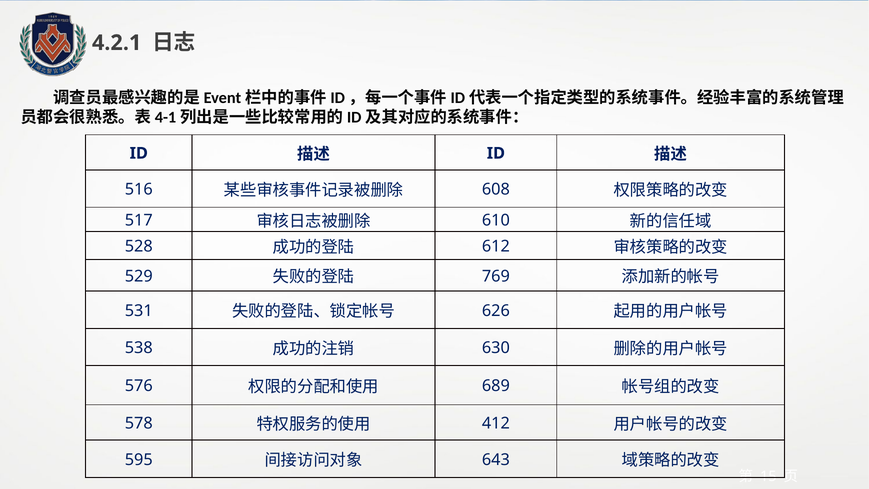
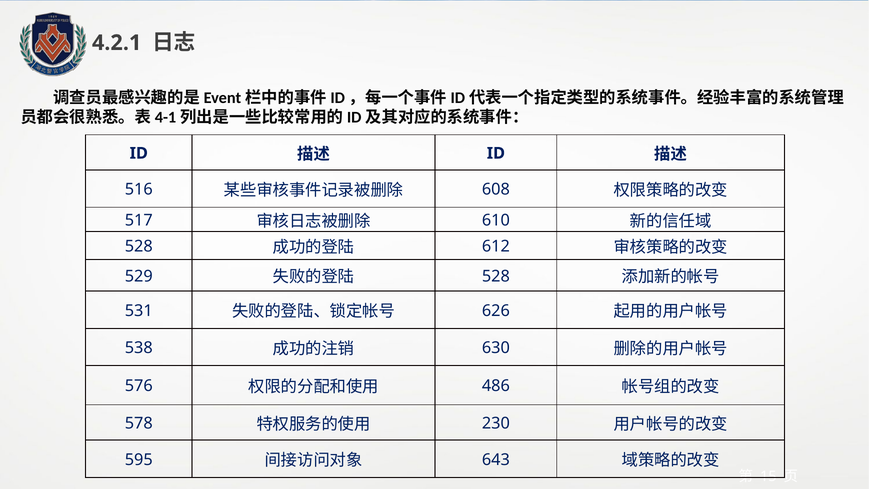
769 at (496, 276): 769 -> 528
689: 689 -> 486
412: 412 -> 230
